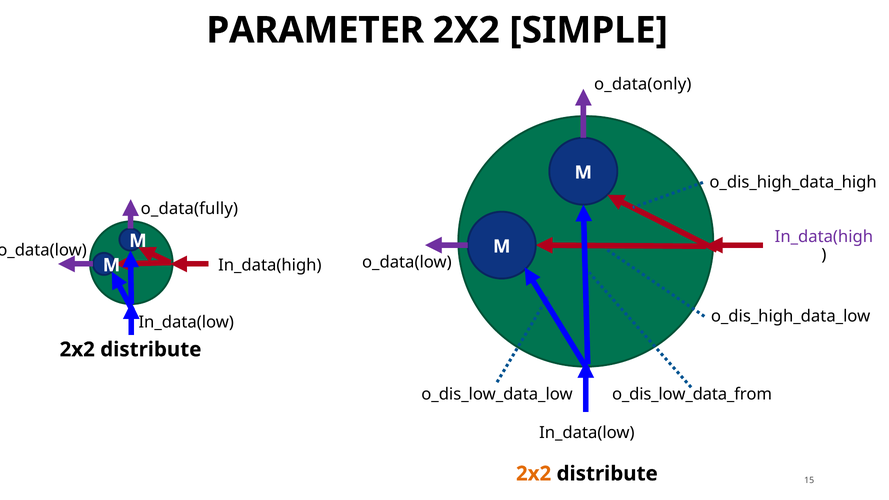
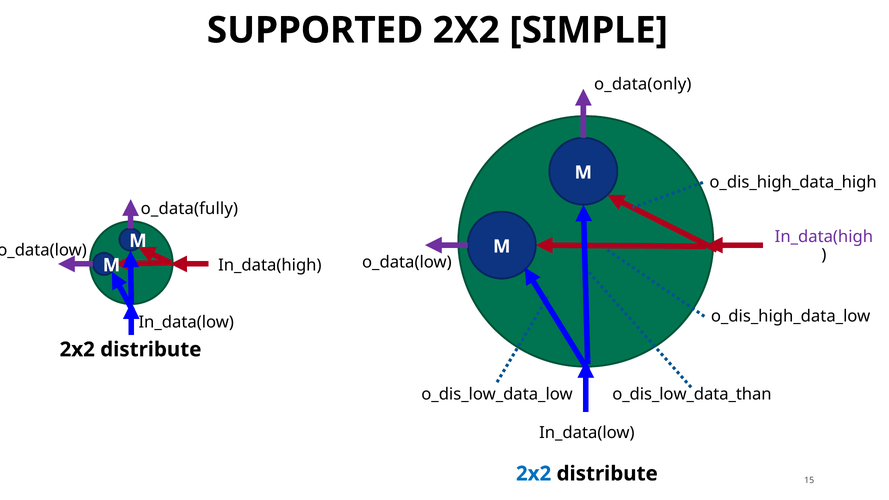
PARAMETER: PARAMETER -> SUPPORTED
o_dis_low_data_from: o_dis_low_data_from -> o_dis_low_data_than
2x2 at (534, 474) colour: orange -> blue
